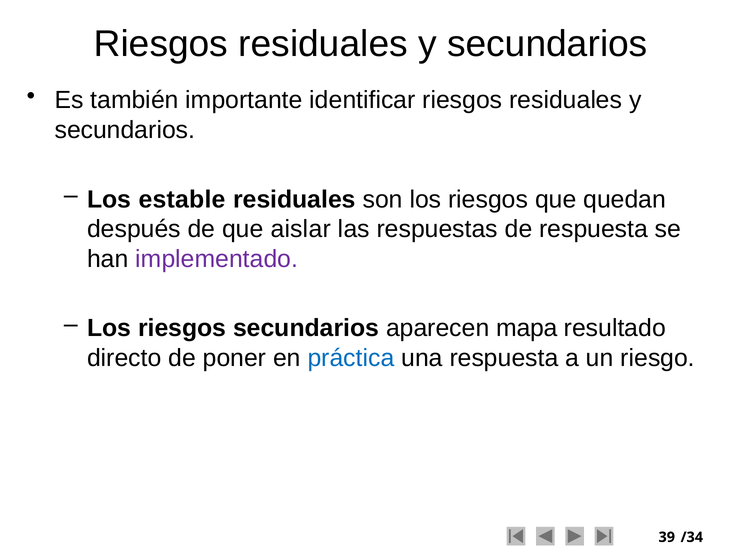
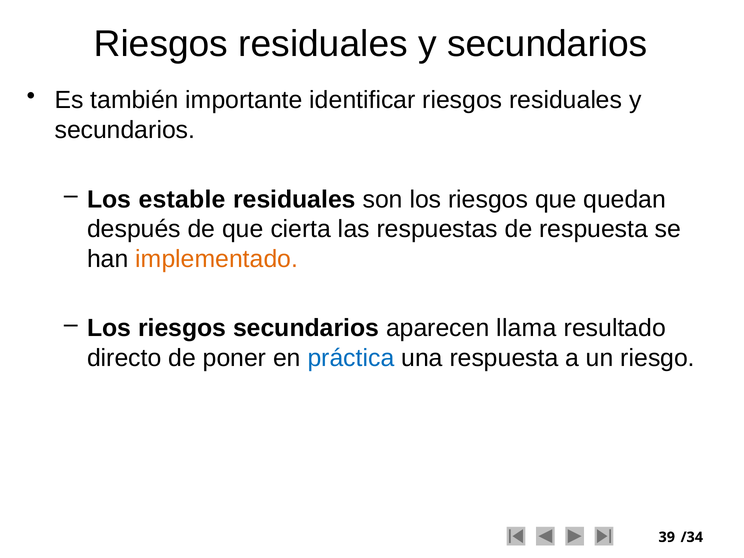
aislar: aislar -> cierta
implementado colour: purple -> orange
mapa: mapa -> llama
